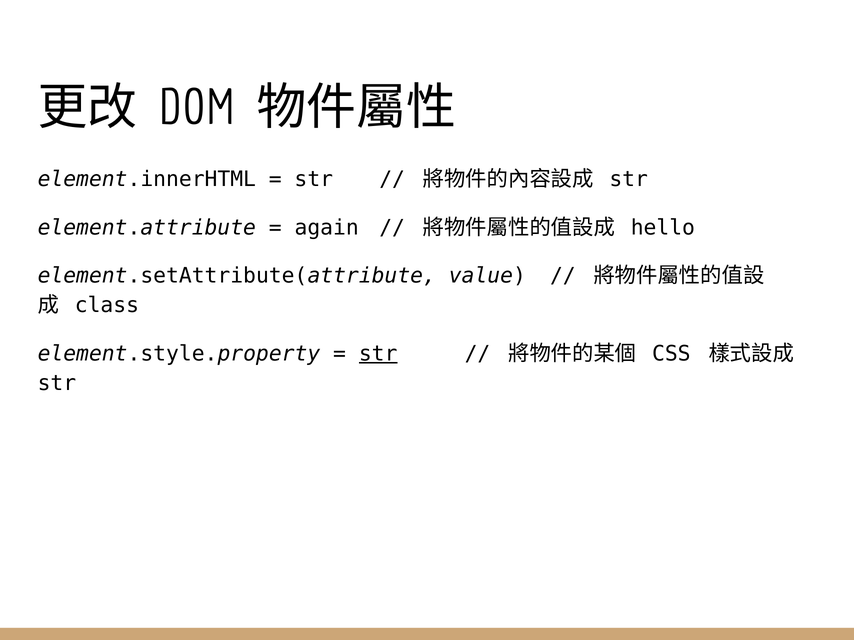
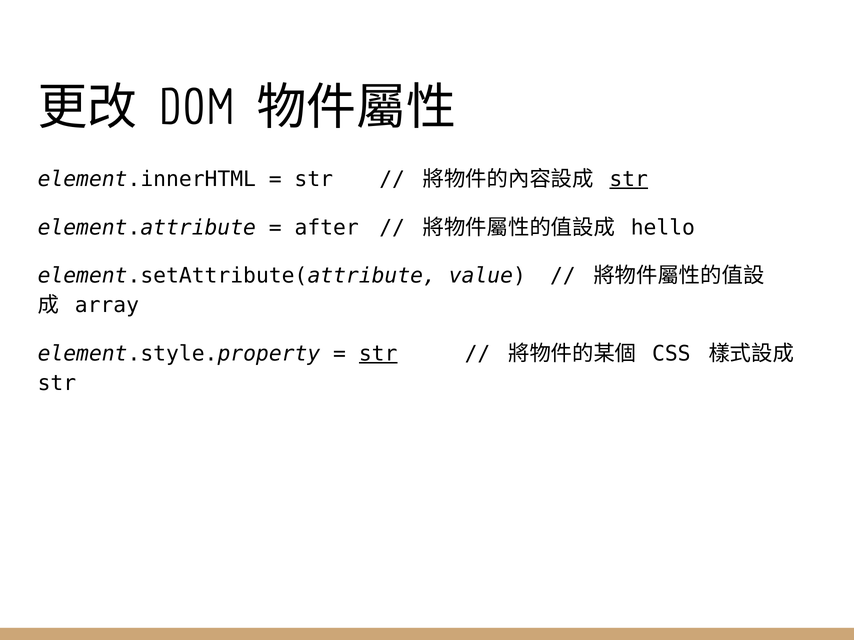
str at (629, 179) underline: none -> present
again: again -> after
class: class -> array
